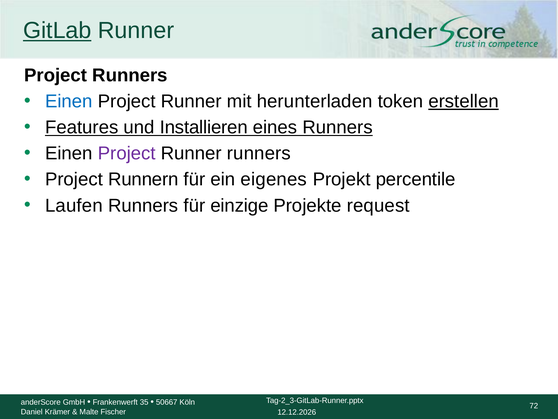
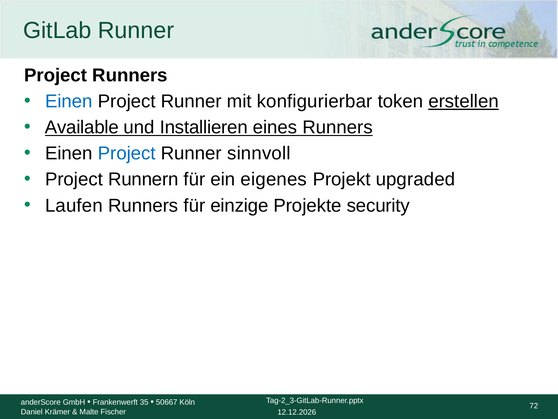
GitLab underline: present -> none
herunterladen: herunterladen -> konfigurierbar
Features: Features -> Available
Project at (127, 153) colour: purple -> blue
Runner runners: runners -> sinnvoll
percentile: percentile -> upgraded
request: request -> security
